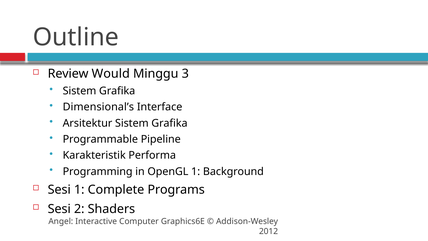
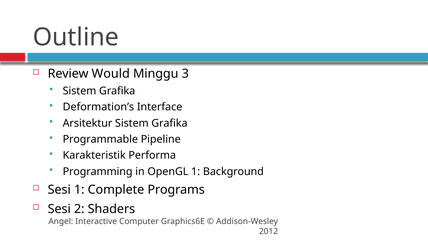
Dimensional’s: Dimensional’s -> Deformation’s
